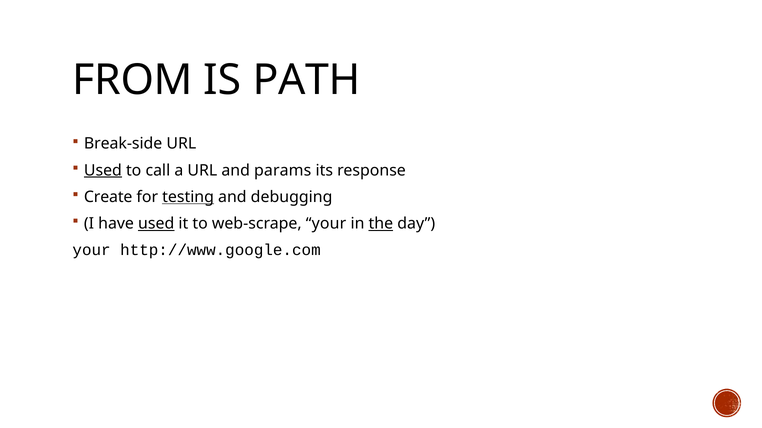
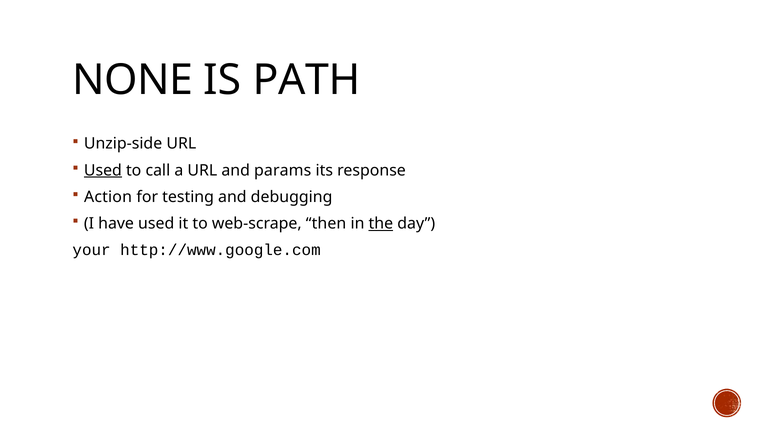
FROM: FROM -> NONE
Break-side: Break-side -> Unzip-side
Create: Create -> Action
testing underline: present -> none
used at (156, 224) underline: present -> none
web-scrape your: your -> then
